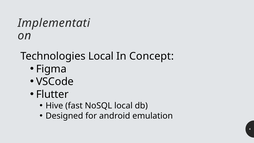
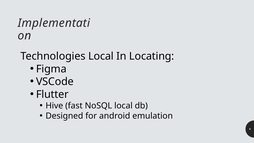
Concept: Concept -> Locating
